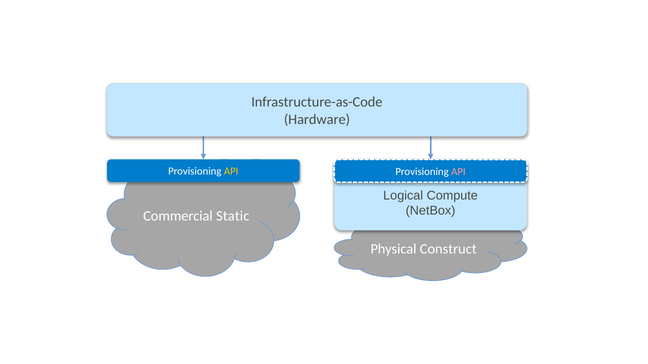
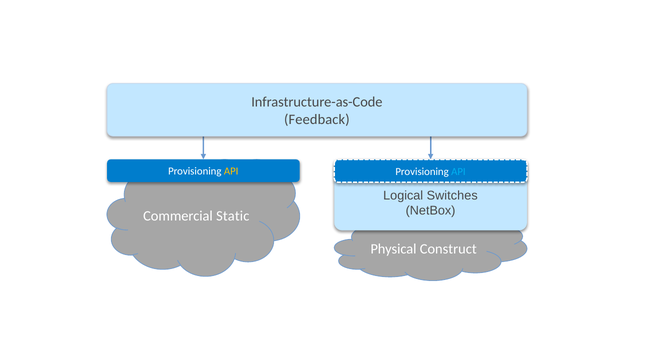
Hardware: Hardware -> Feedback
API at (458, 172) colour: pink -> light blue
Compute: Compute -> Switches
